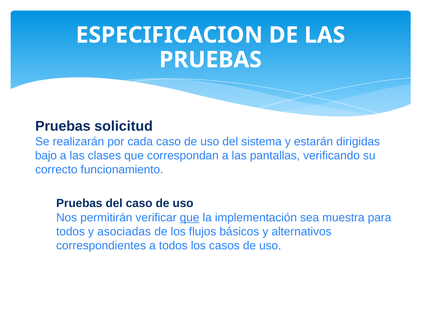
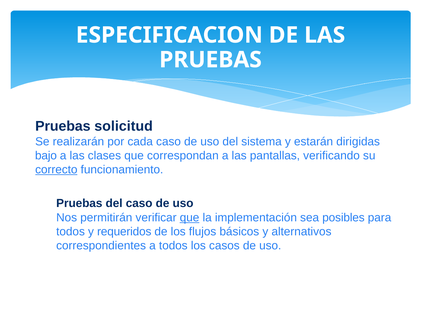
correcto underline: none -> present
muestra: muestra -> posibles
asociadas: asociadas -> requeridos
